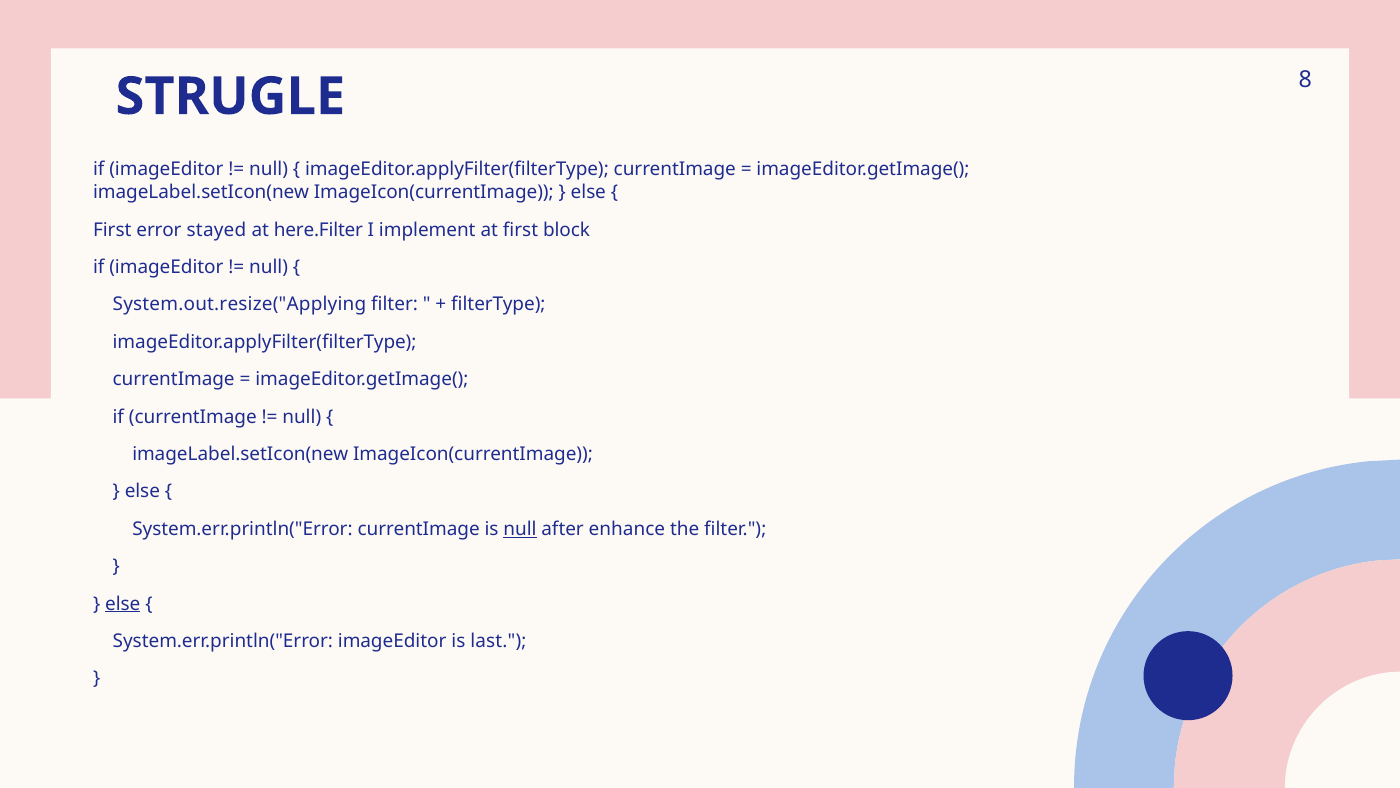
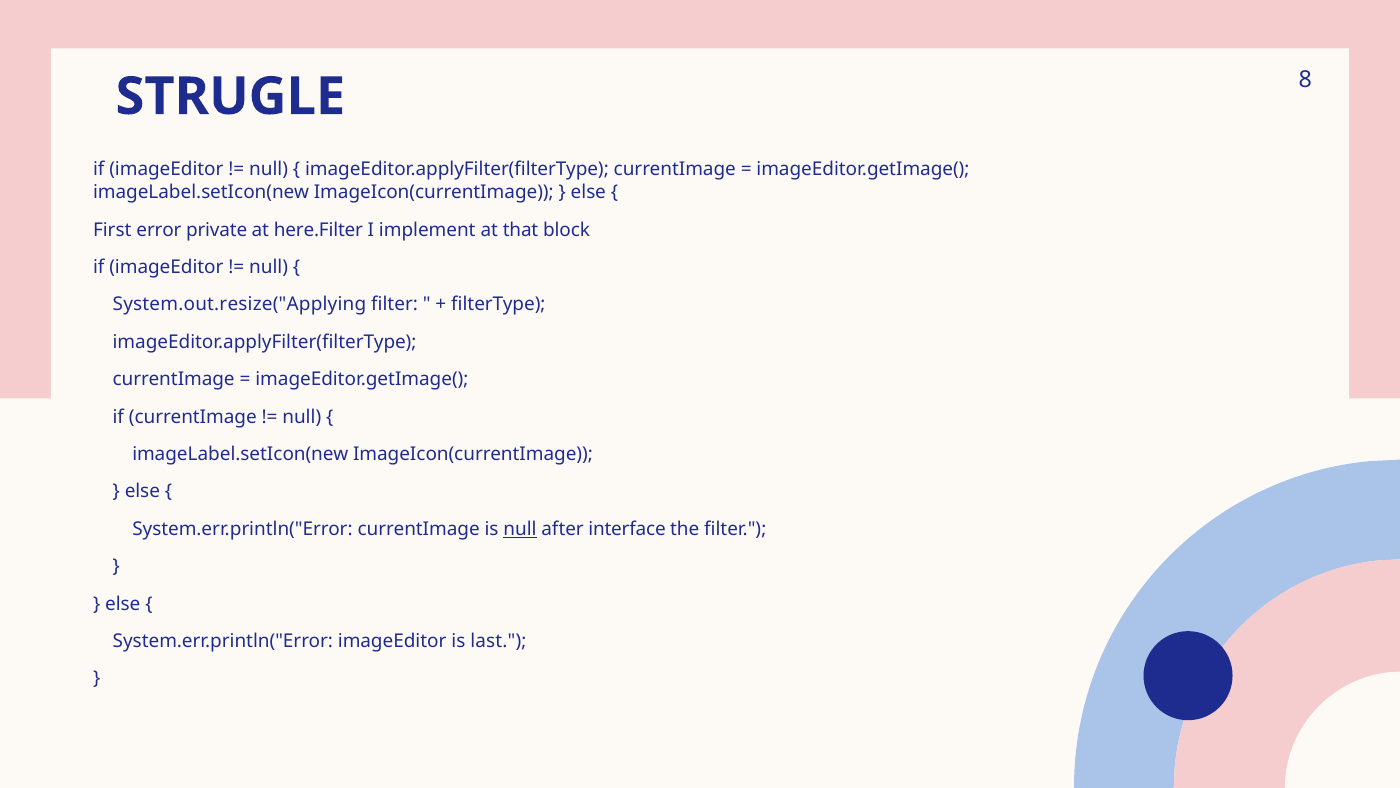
stayed: stayed -> private
at first: first -> that
enhance: enhance -> interface
else at (123, 603) underline: present -> none
